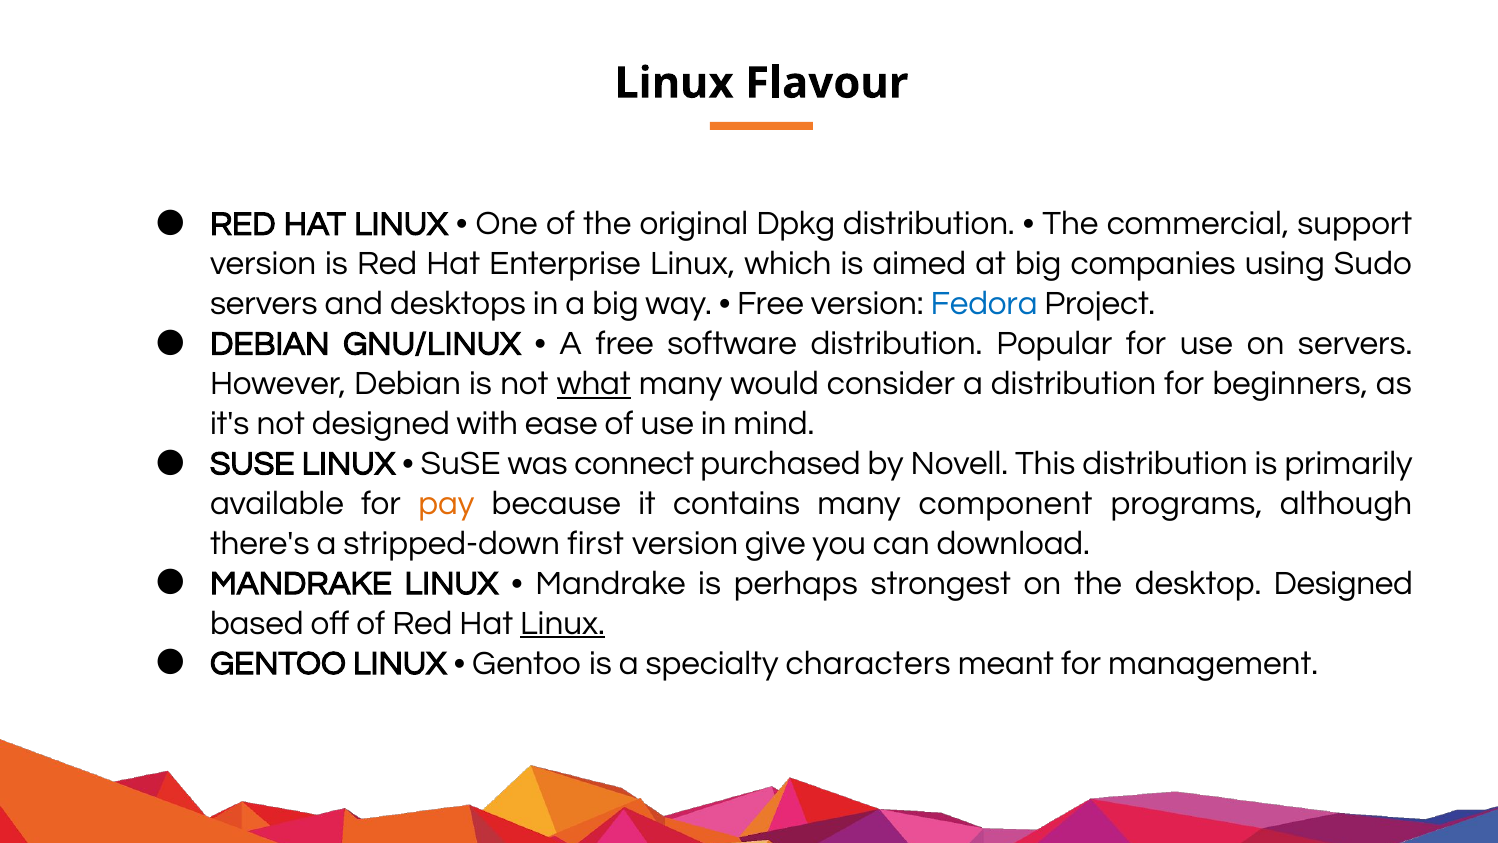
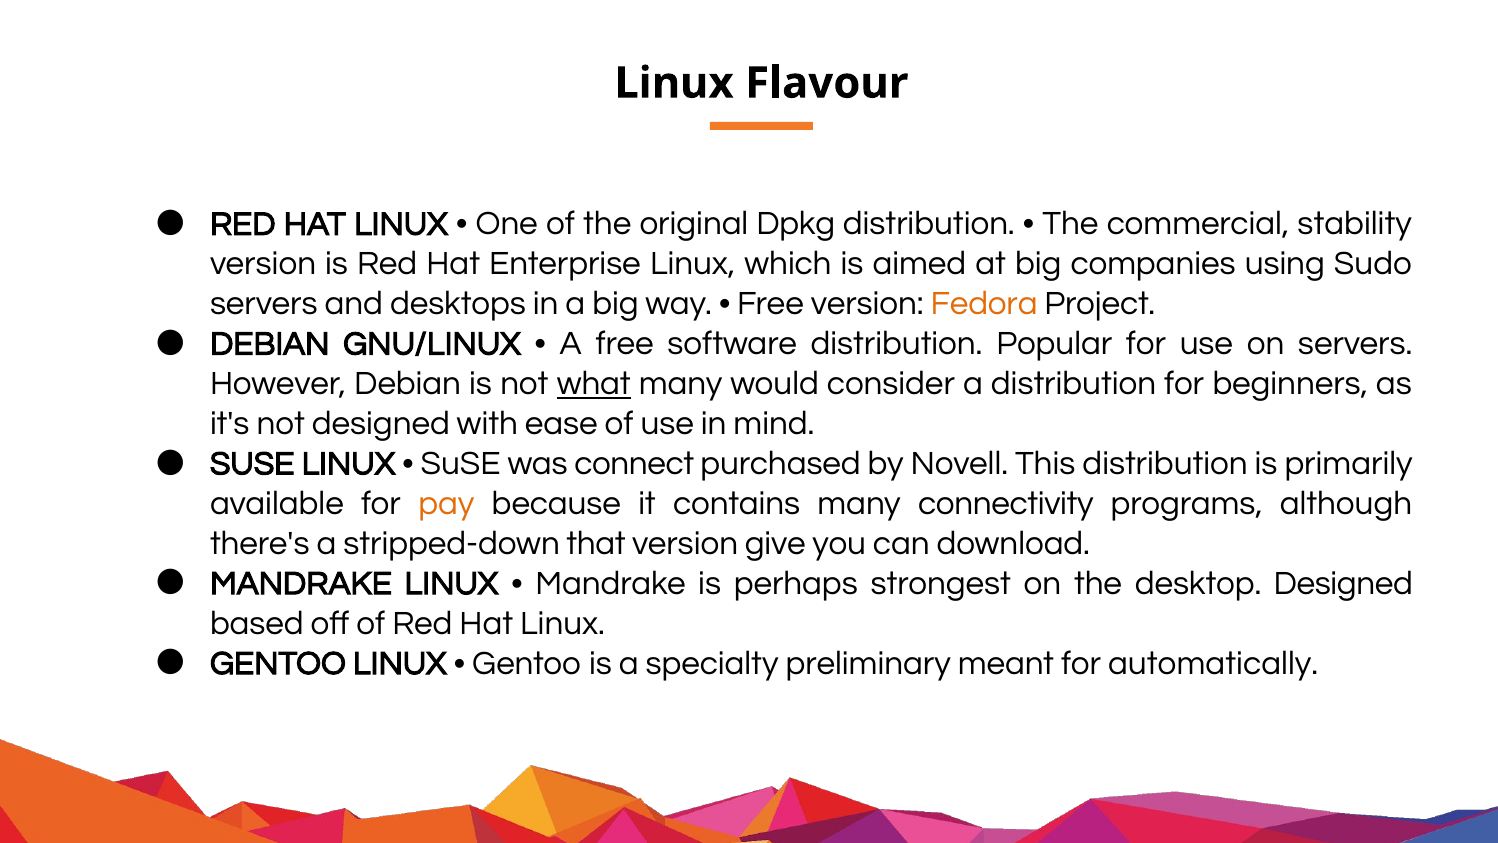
support: support -> stability
Fedora colour: blue -> orange
component: component -> connectivity
first: first -> that
Linux at (562, 623) underline: present -> none
characters: characters -> preliminary
management: management -> automatically
